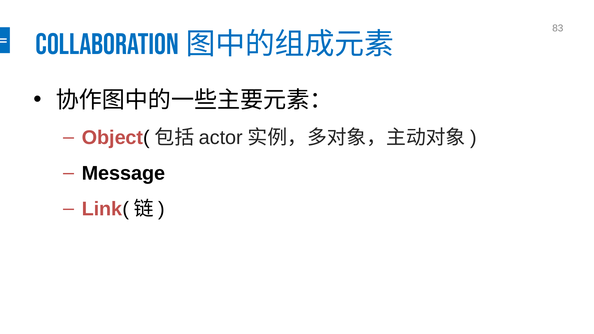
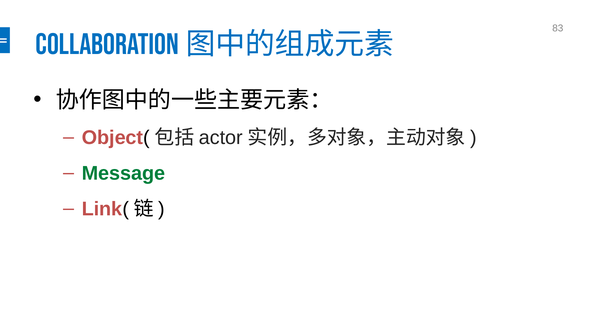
Message colour: black -> green
